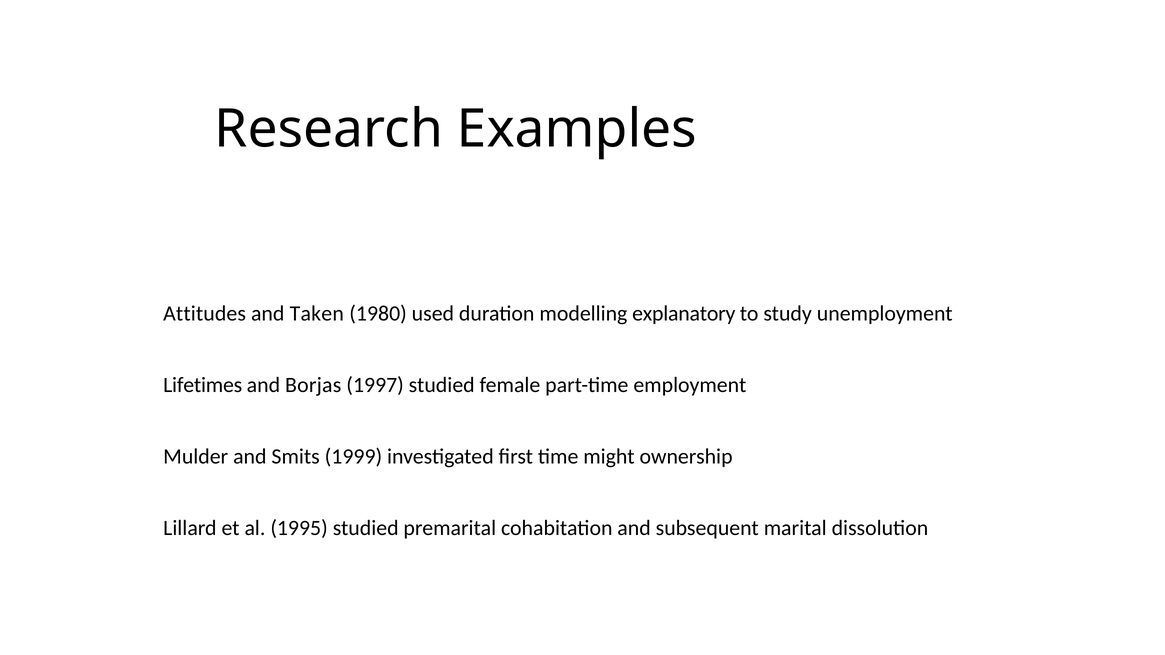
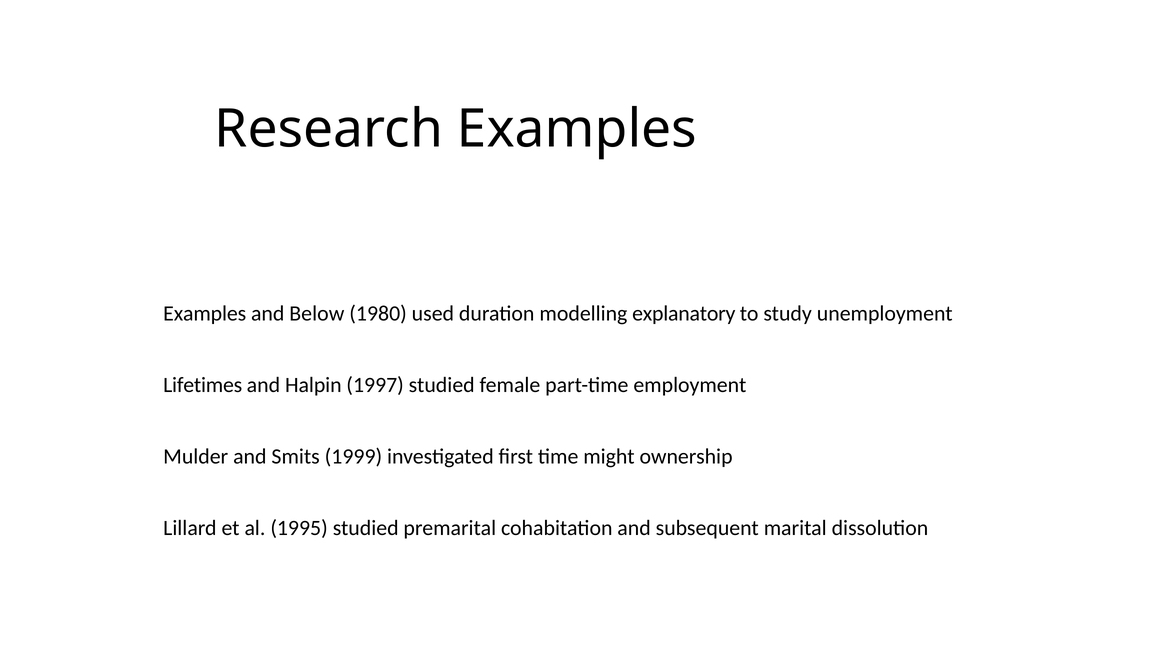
Attitudes at (205, 314): Attitudes -> Examples
Taken: Taken -> Below
Borjas: Borjas -> Halpin
